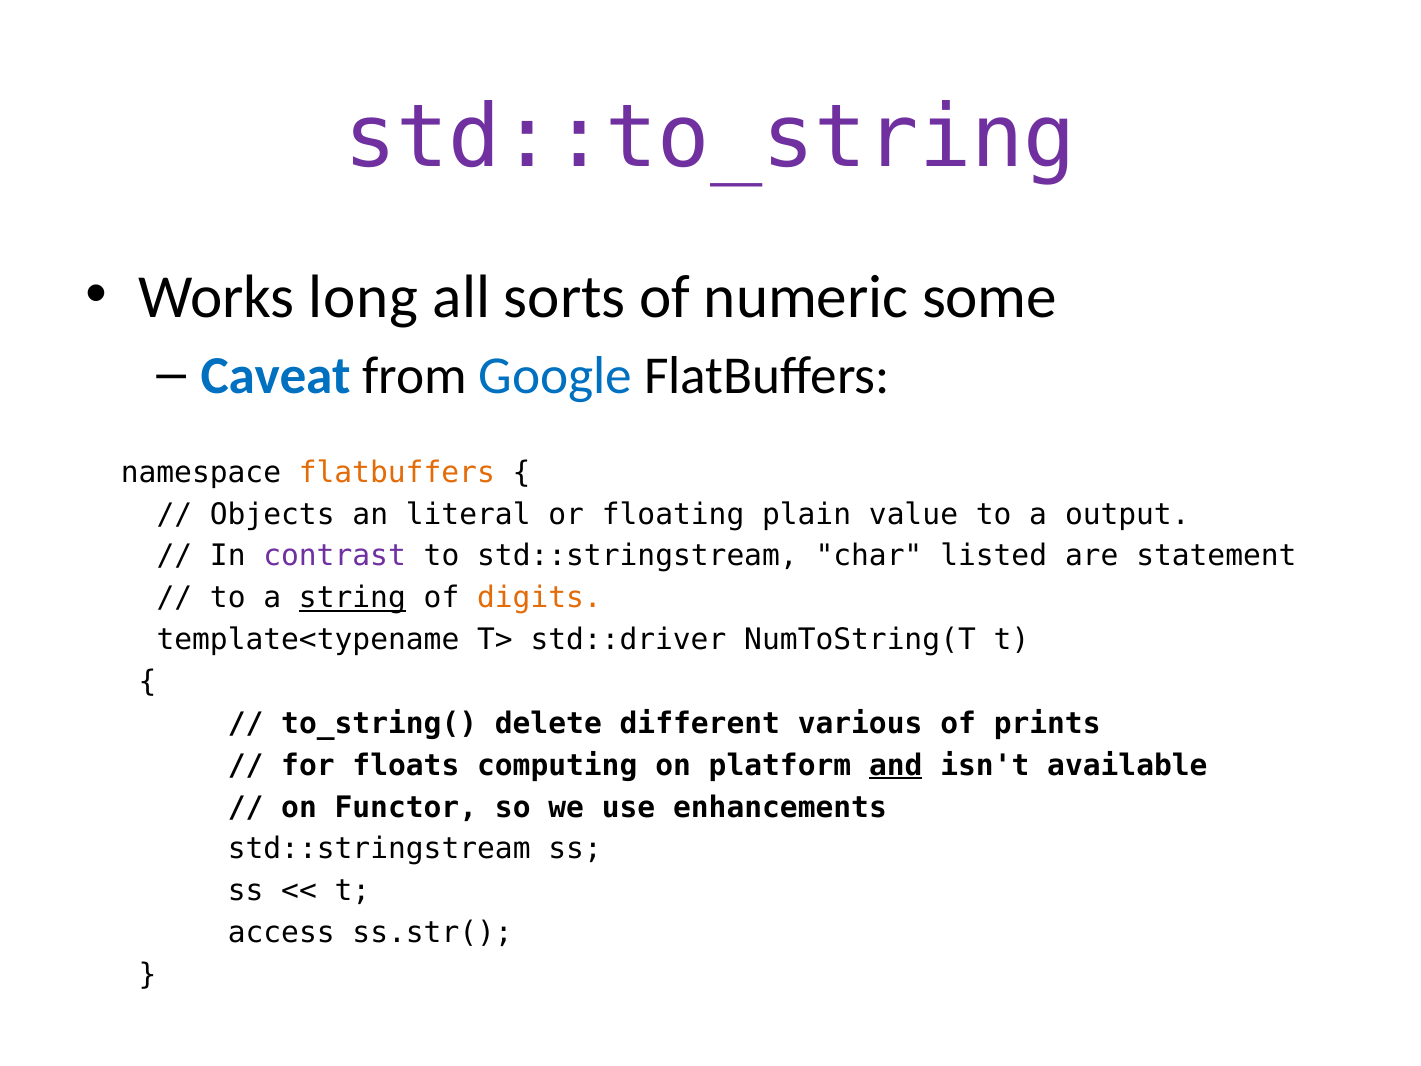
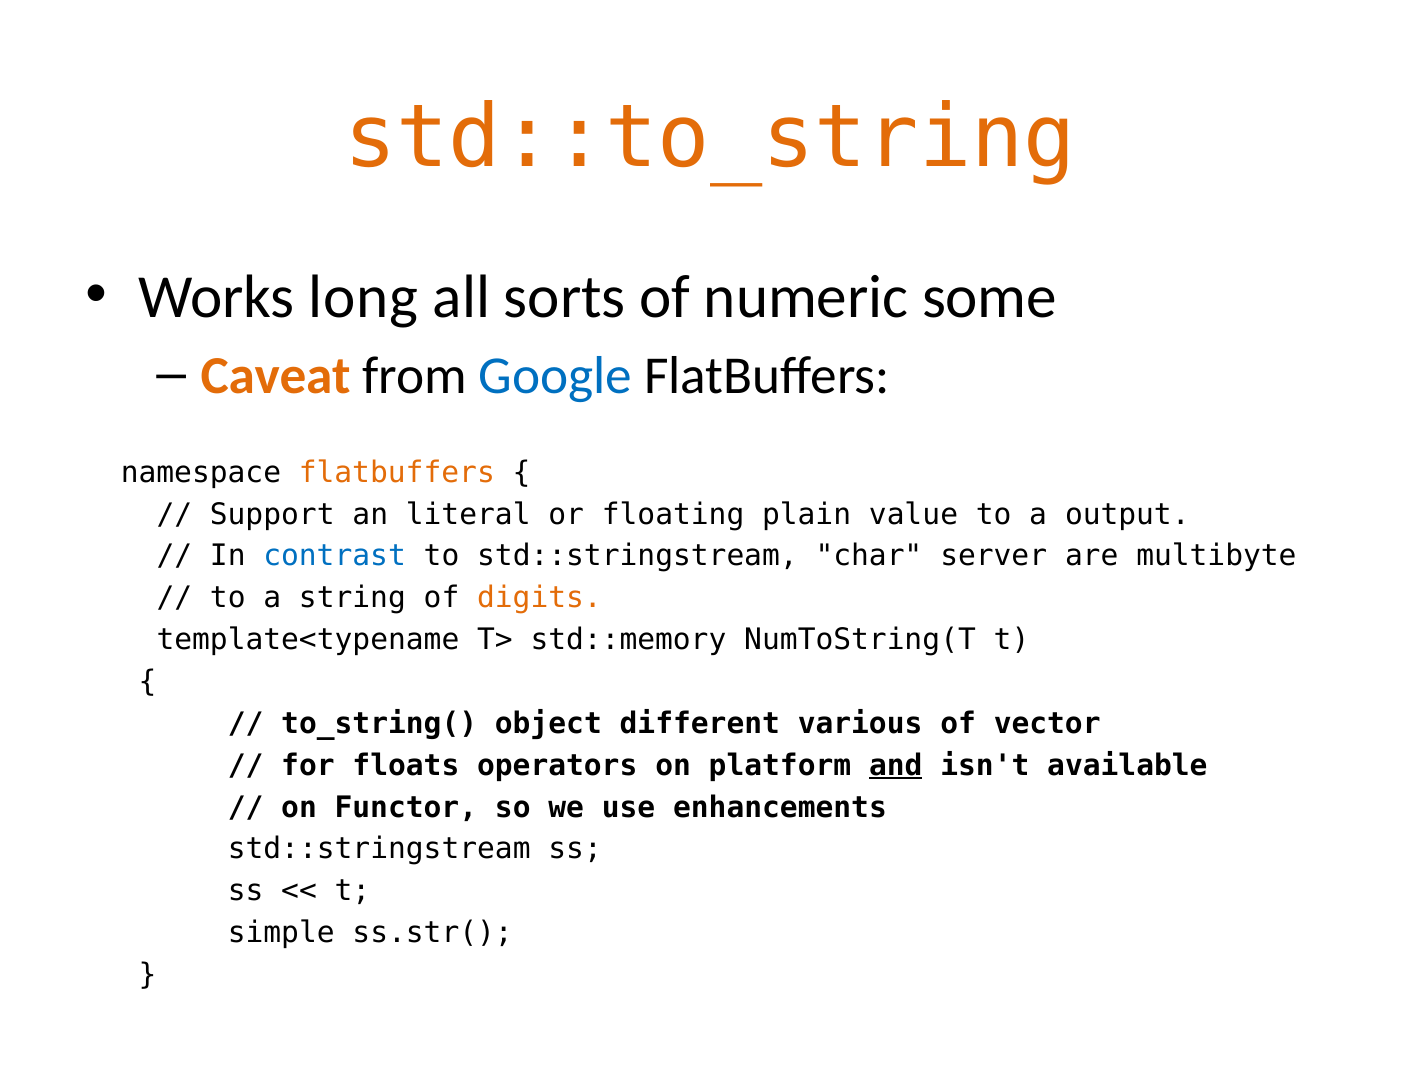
std::to_string colour: purple -> orange
Caveat colour: blue -> orange
Objects: Objects -> Support
contrast colour: purple -> blue
listed: listed -> server
statement: statement -> multibyte
string underline: present -> none
std::driver: std::driver -> std::memory
delete: delete -> object
prints: prints -> vector
computing: computing -> operators
access: access -> simple
